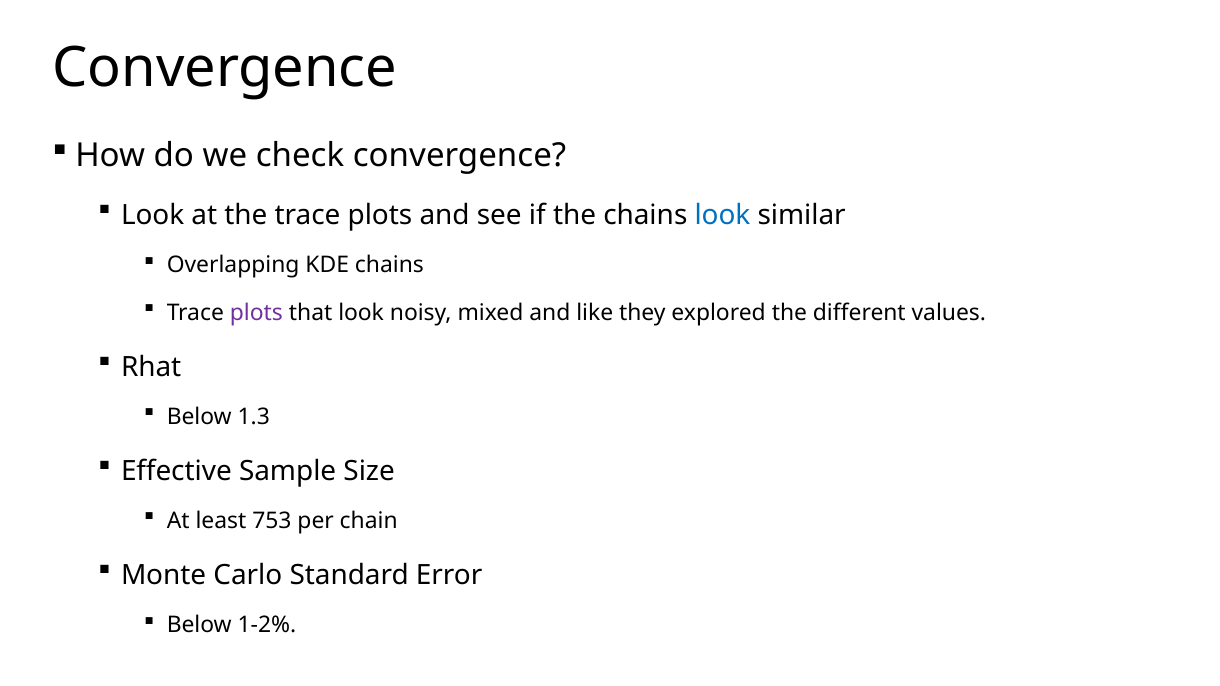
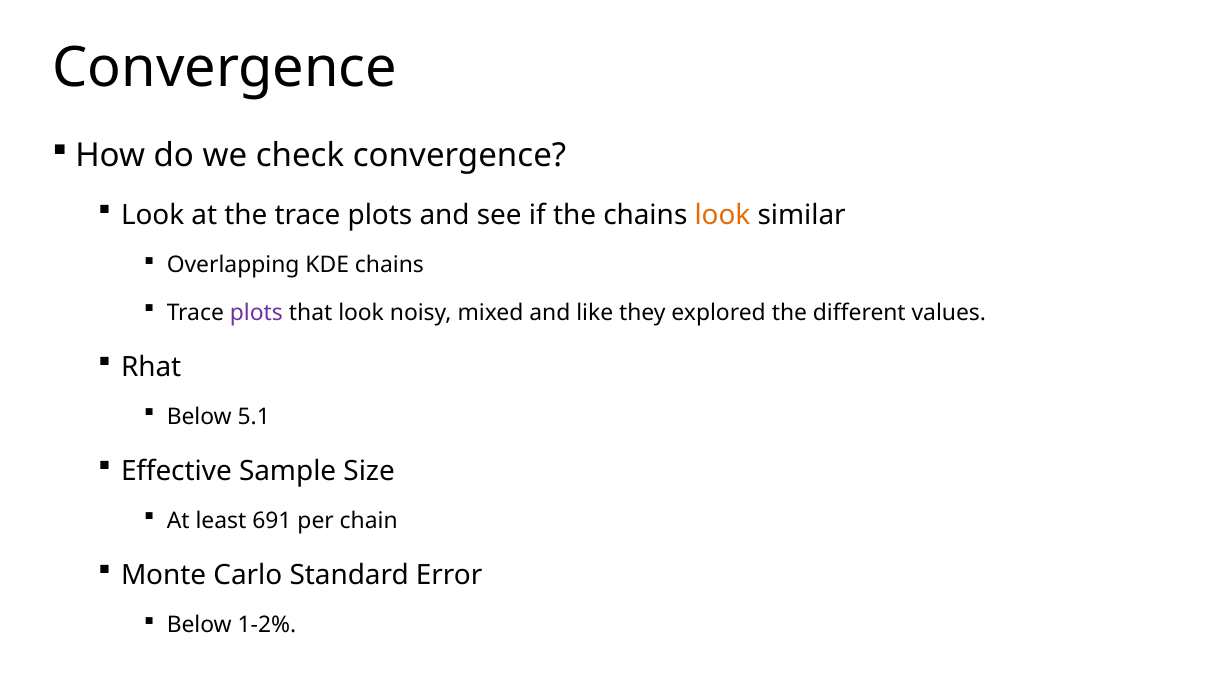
look at (722, 215) colour: blue -> orange
1.3: 1.3 -> 5.1
753: 753 -> 691
